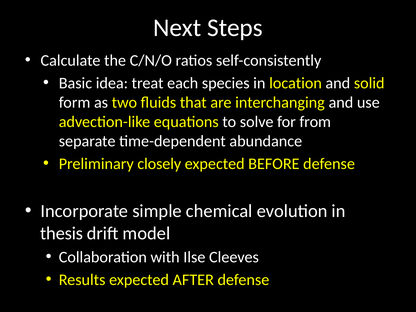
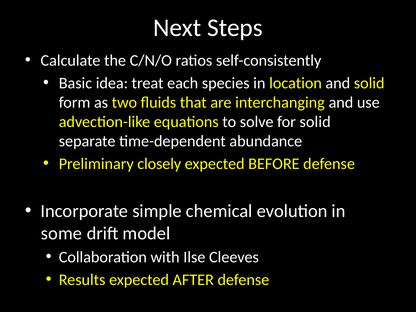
for from: from -> solid
thesis: thesis -> some
